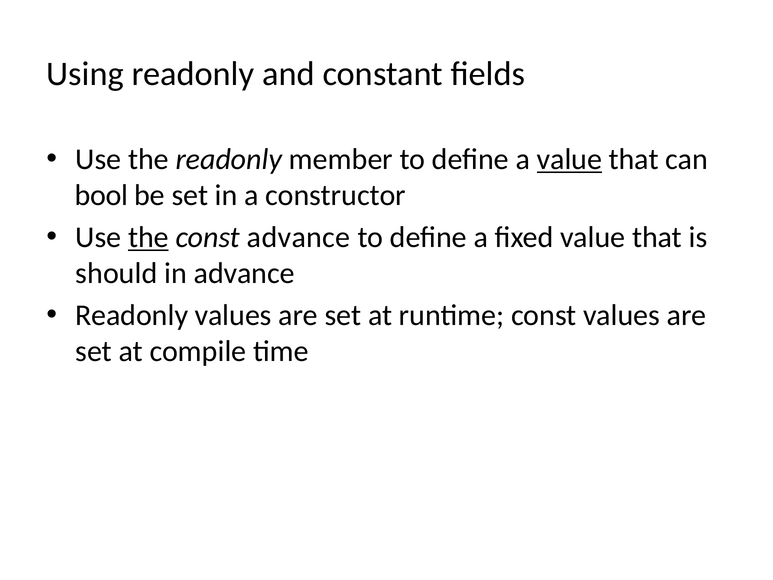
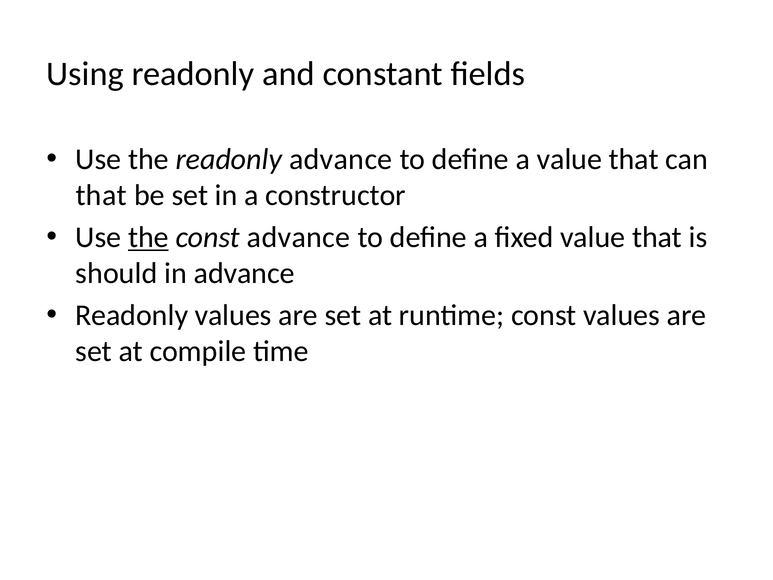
readonly member: member -> advance
value at (569, 159) underline: present -> none
bool at (102, 195): bool -> that
